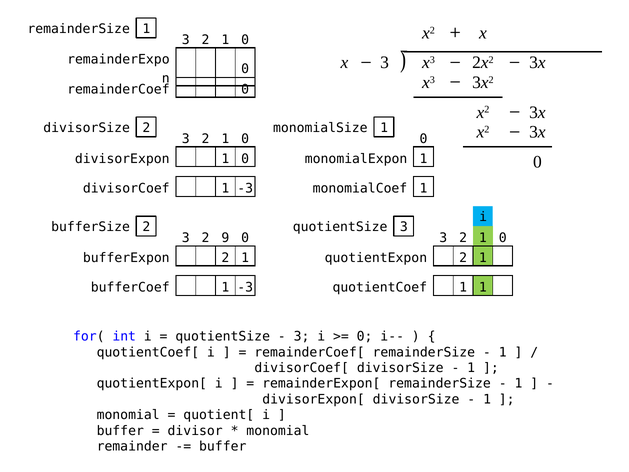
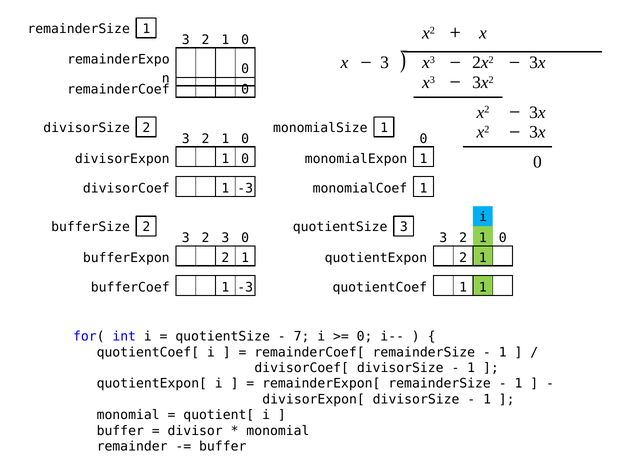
2 9: 9 -> 3
3 at (302, 336): 3 -> 7
